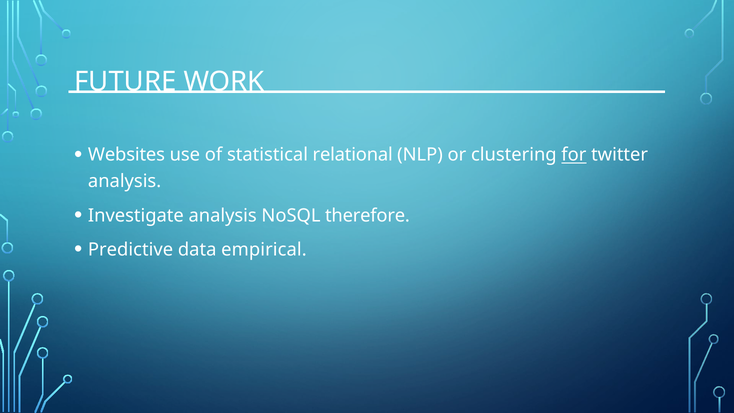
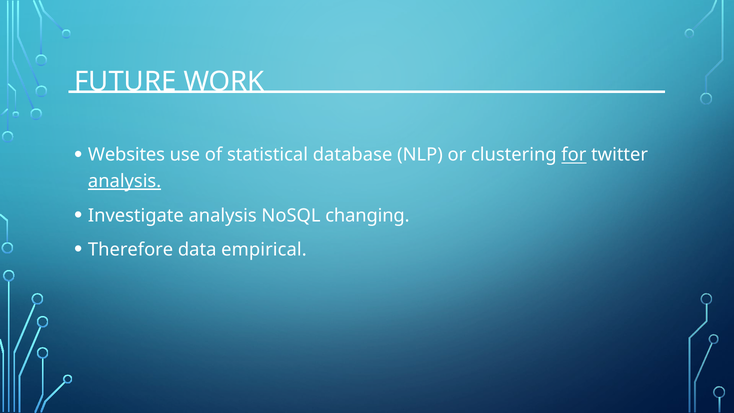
relational: relational -> database
analysis at (125, 181) underline: none -> present
therefore: therefore -> changing
Predictive: Predictive -> Therefore
